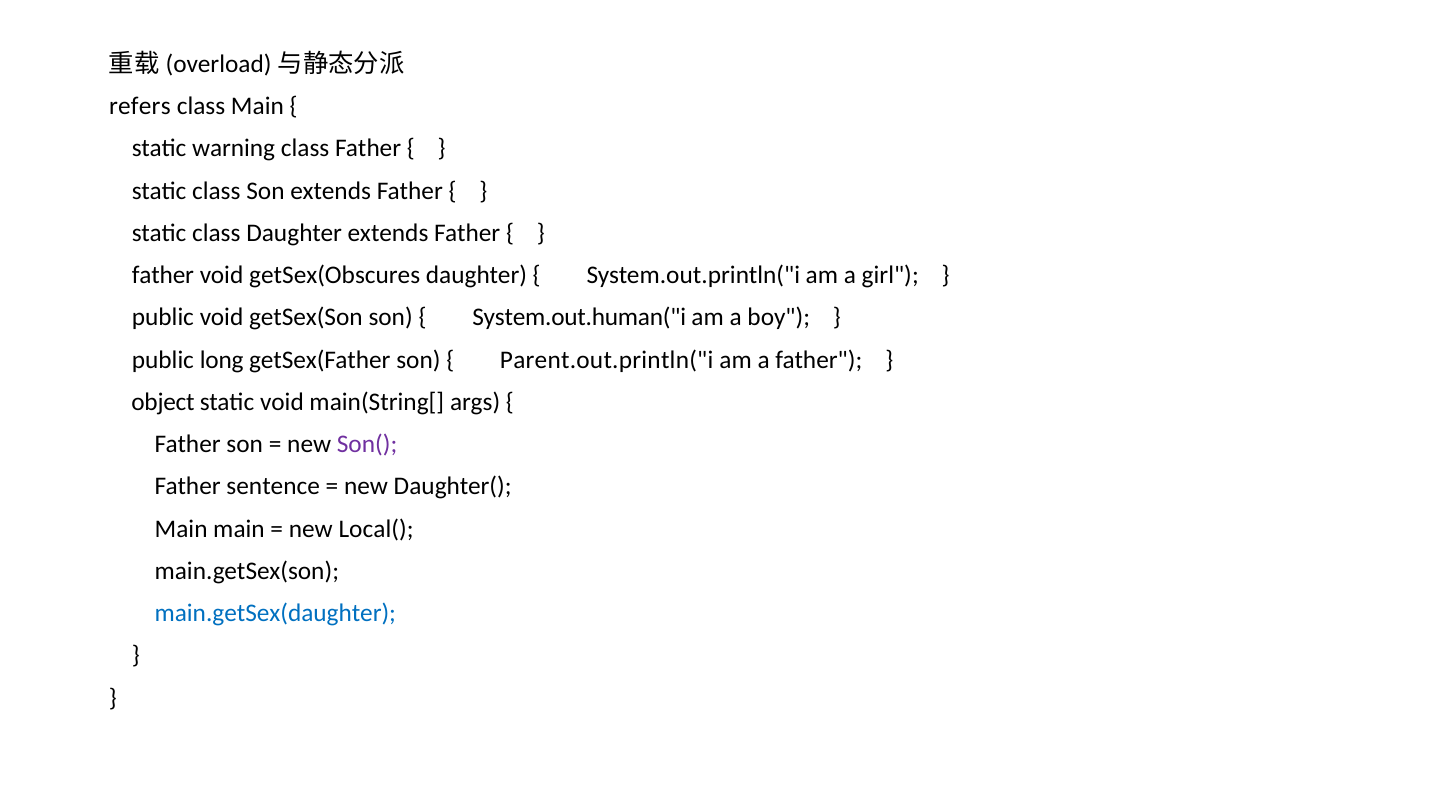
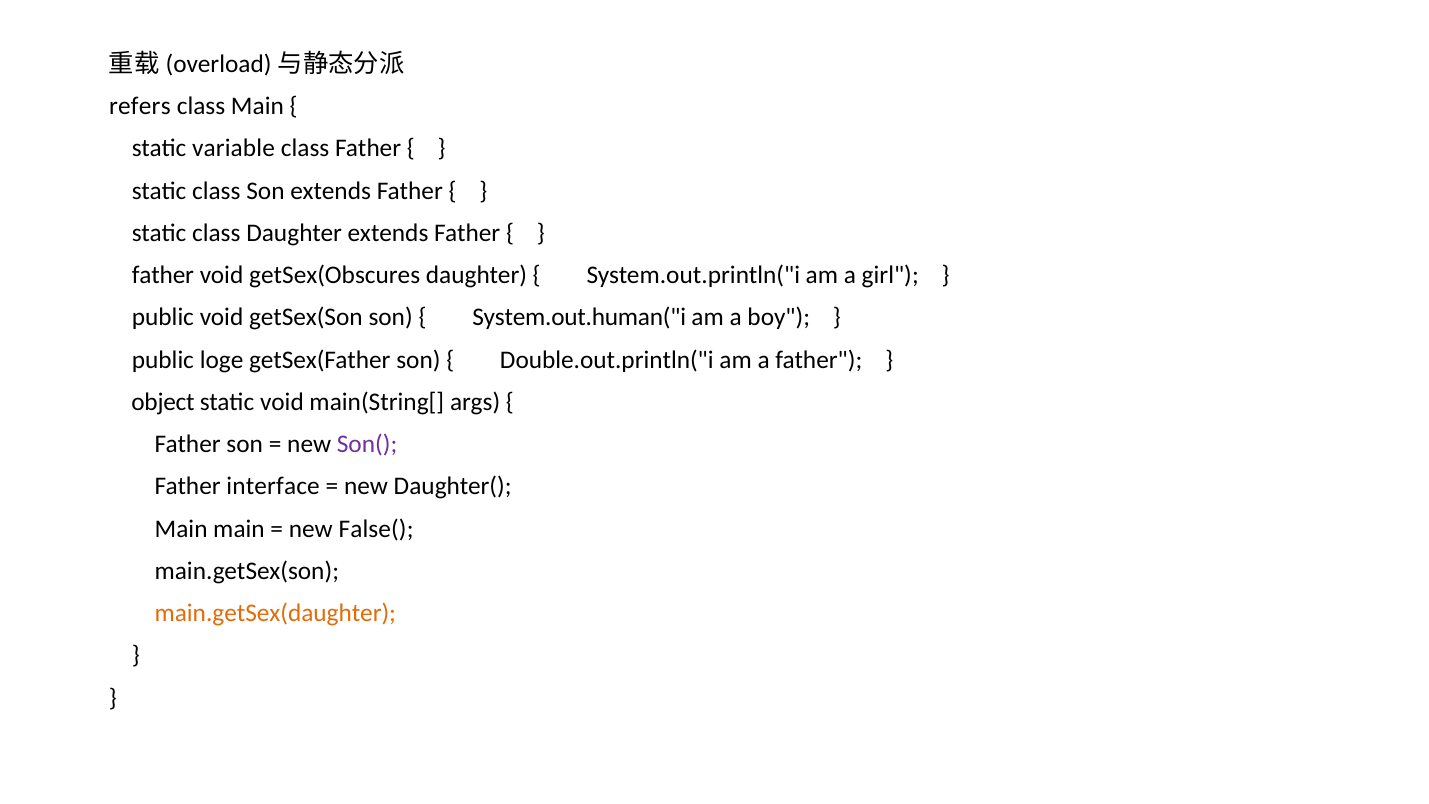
warning: warning -> variable
long: long -> loge
Parent.out.println("i: Parent.out.println("i -> Double.out.println("i
sentence: sentence -> interface
Local(: Local( -> False(
main.getSex(daughter colour: blue -> orange
